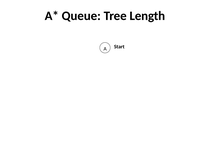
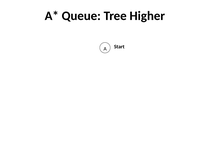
Length: Length -> Higher
